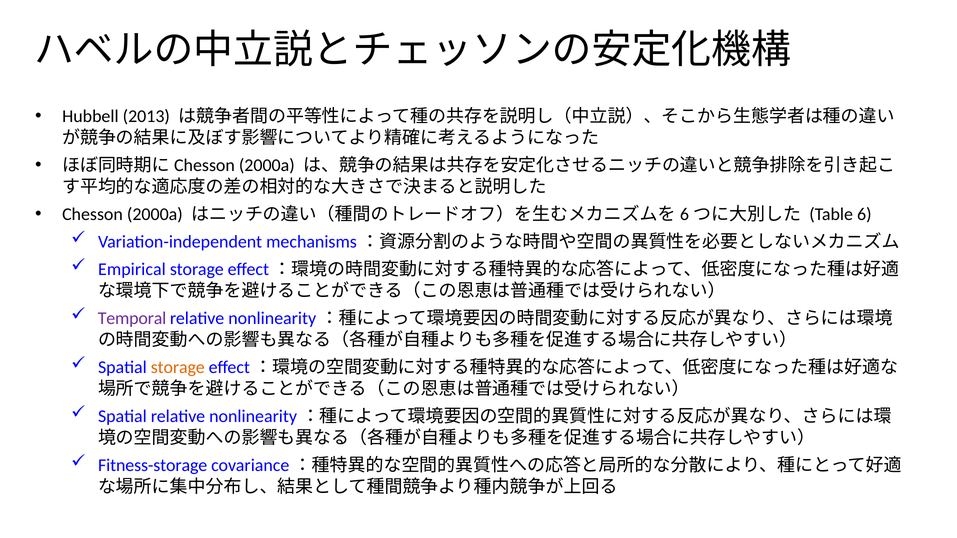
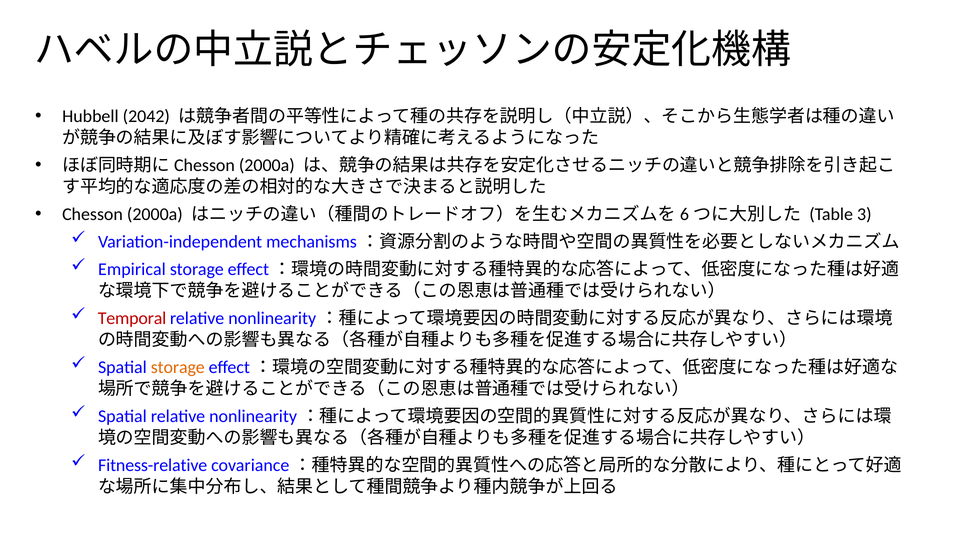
2013: 2013 -> 2042
6: 6 -> 3
Temporal colour: purple -> red
Fitness-storage: Fitness-storage -> Fitness-relative
